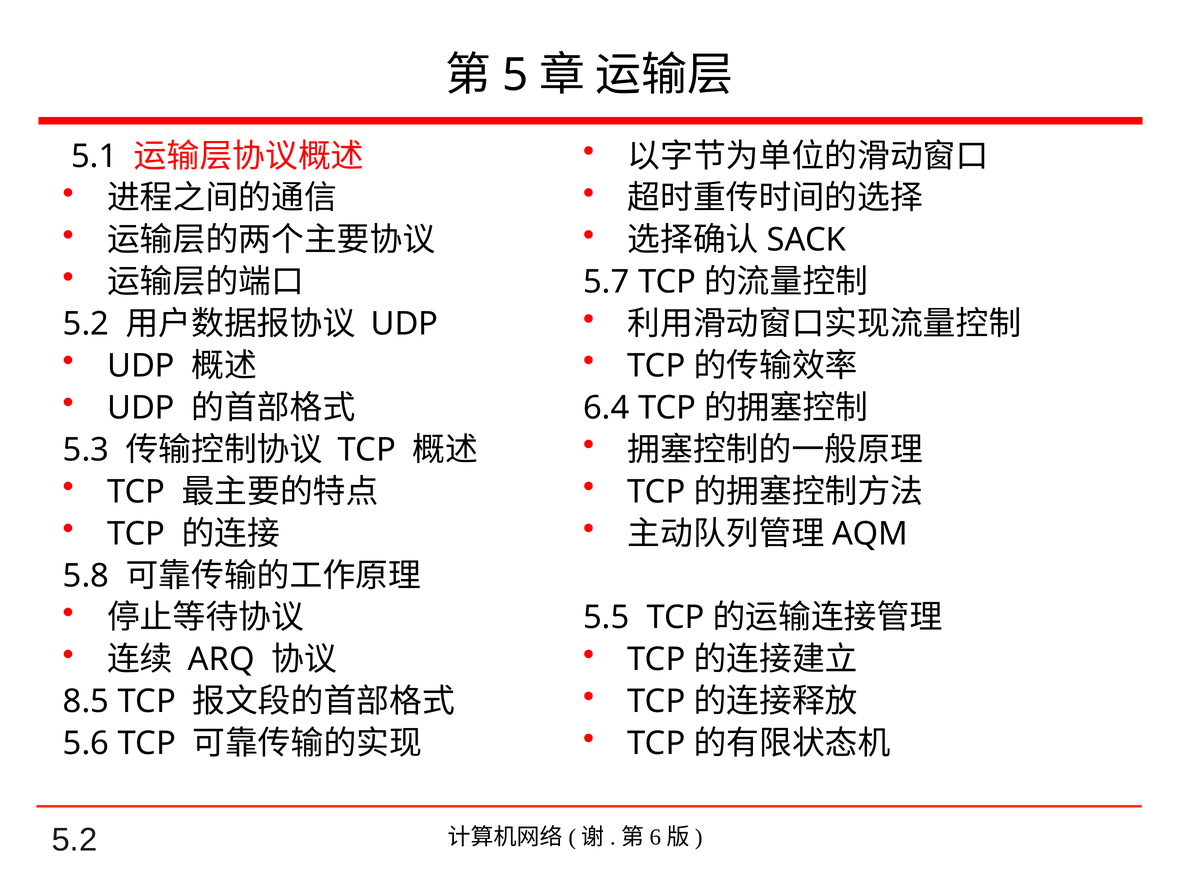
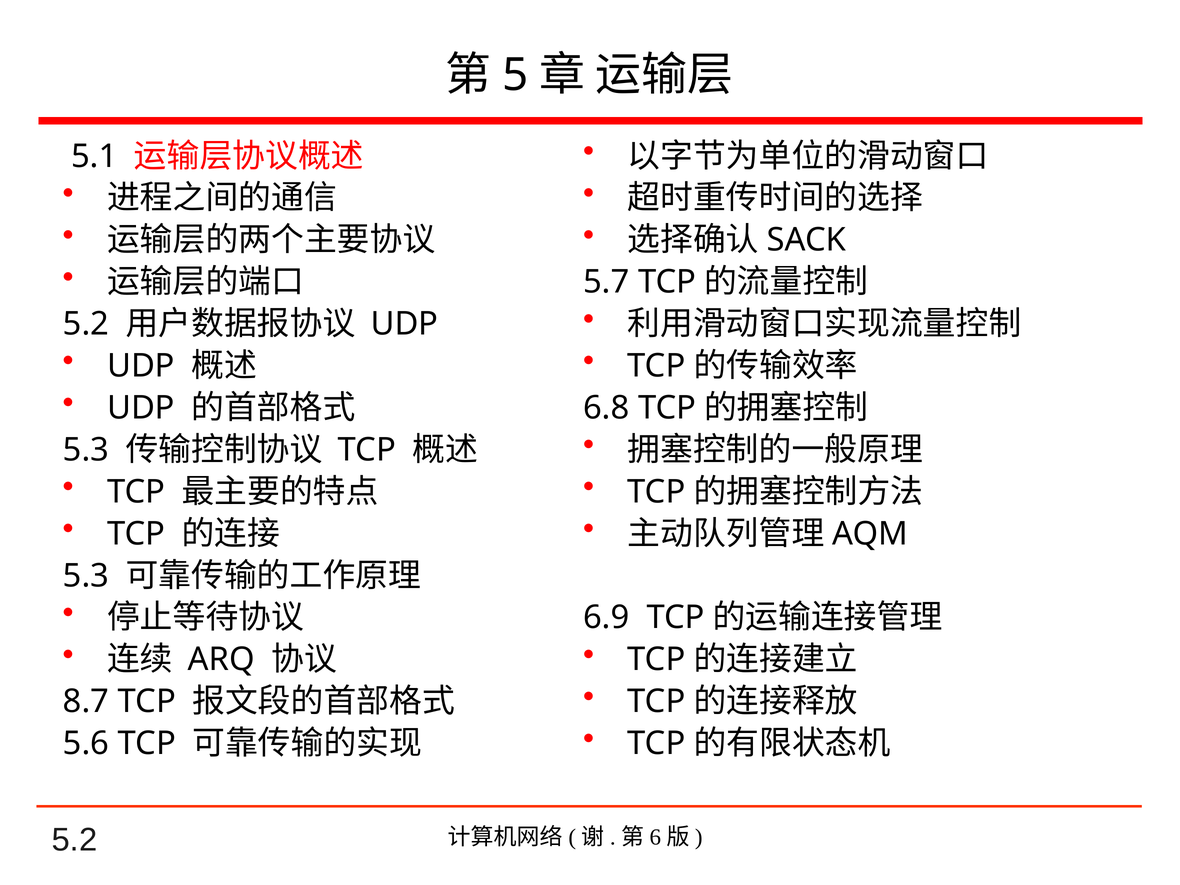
6.4: 6.4 -> 6.8
5.8 at (86, 576): 5.8 -> 5.3
5.5: 5.5 -> 6.9
8.5: 8.5 -> 8.7
